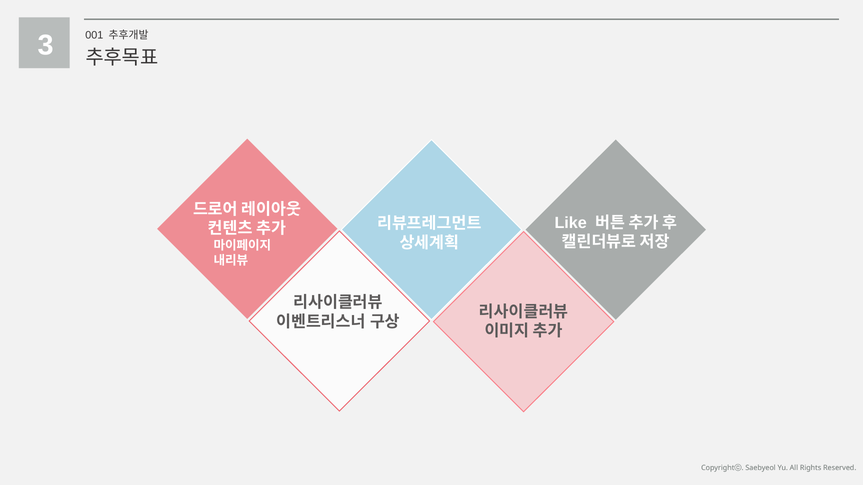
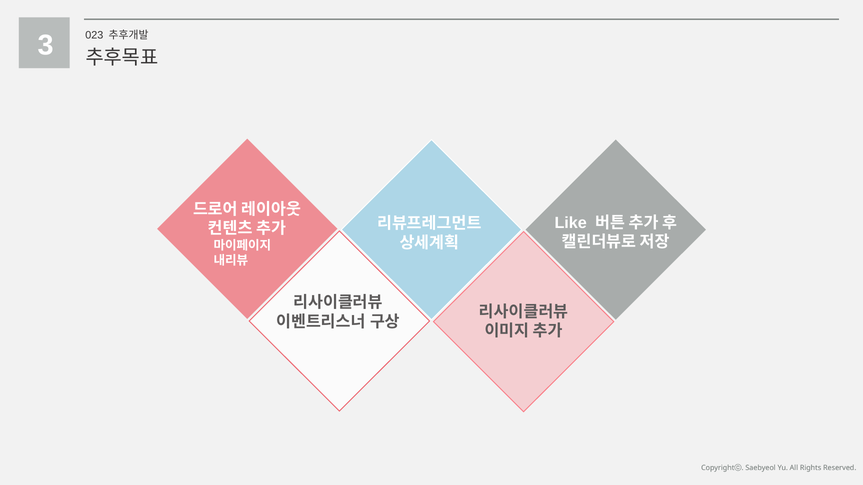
001: 001 -> 023
